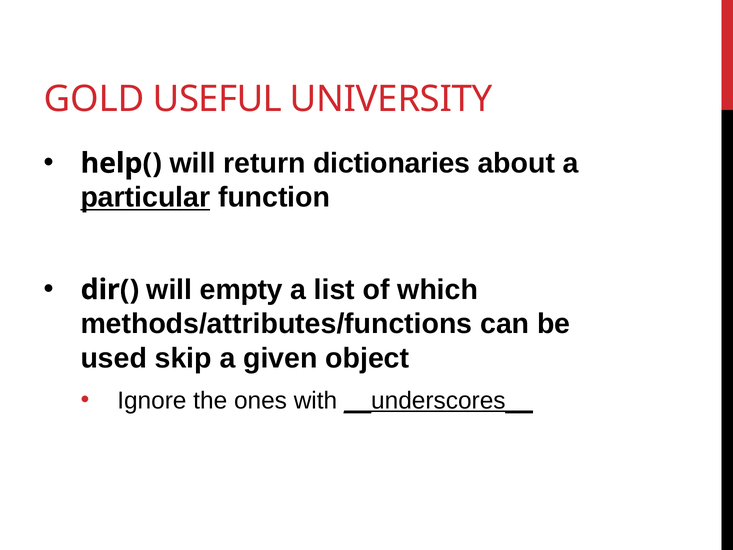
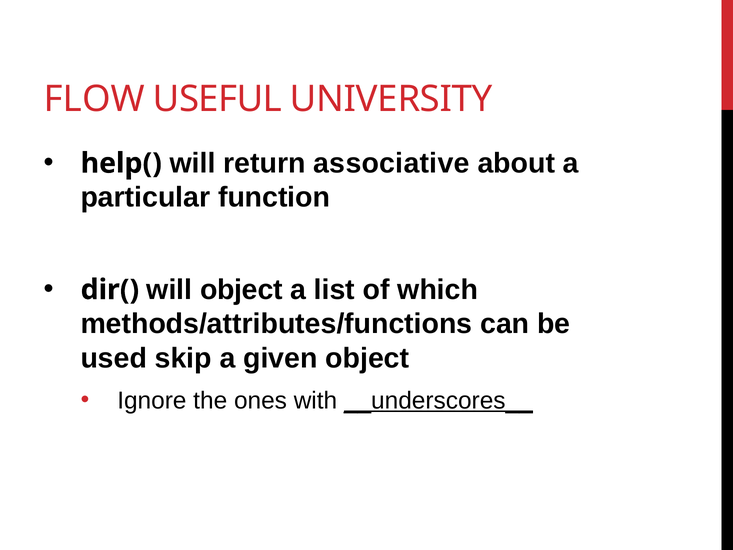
GOLD: GOLD -> FLOW
dictionaries: dictionaries -> associative
particular underline: present -> none
will empty: empty -> object
